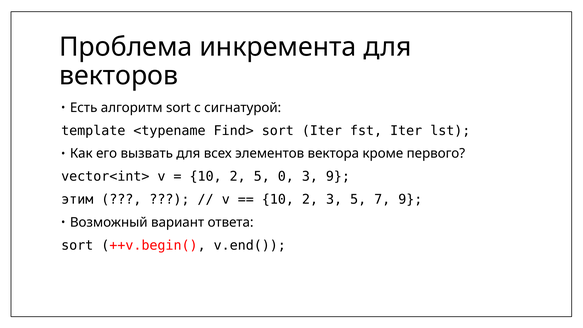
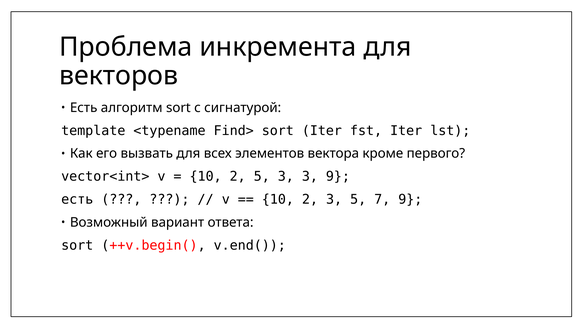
5 0: 0 -> 3
этим at (77, 199): этим -> есть
